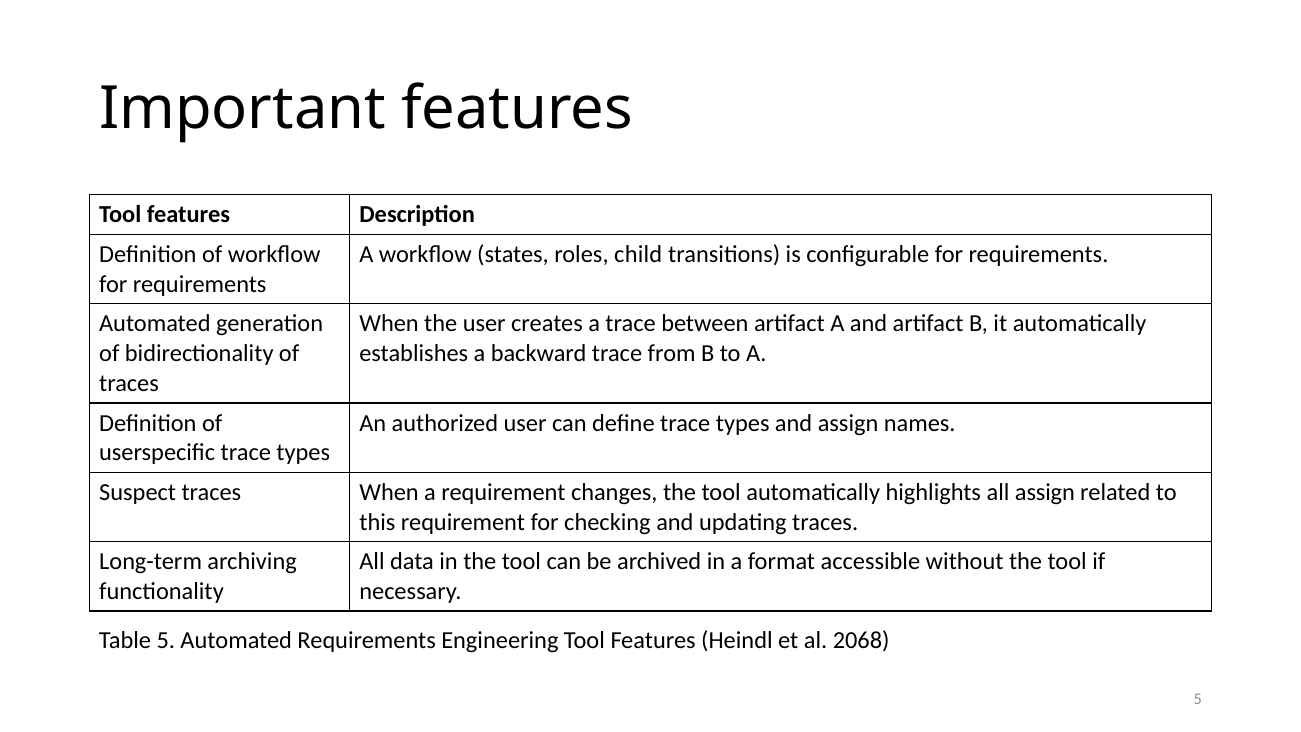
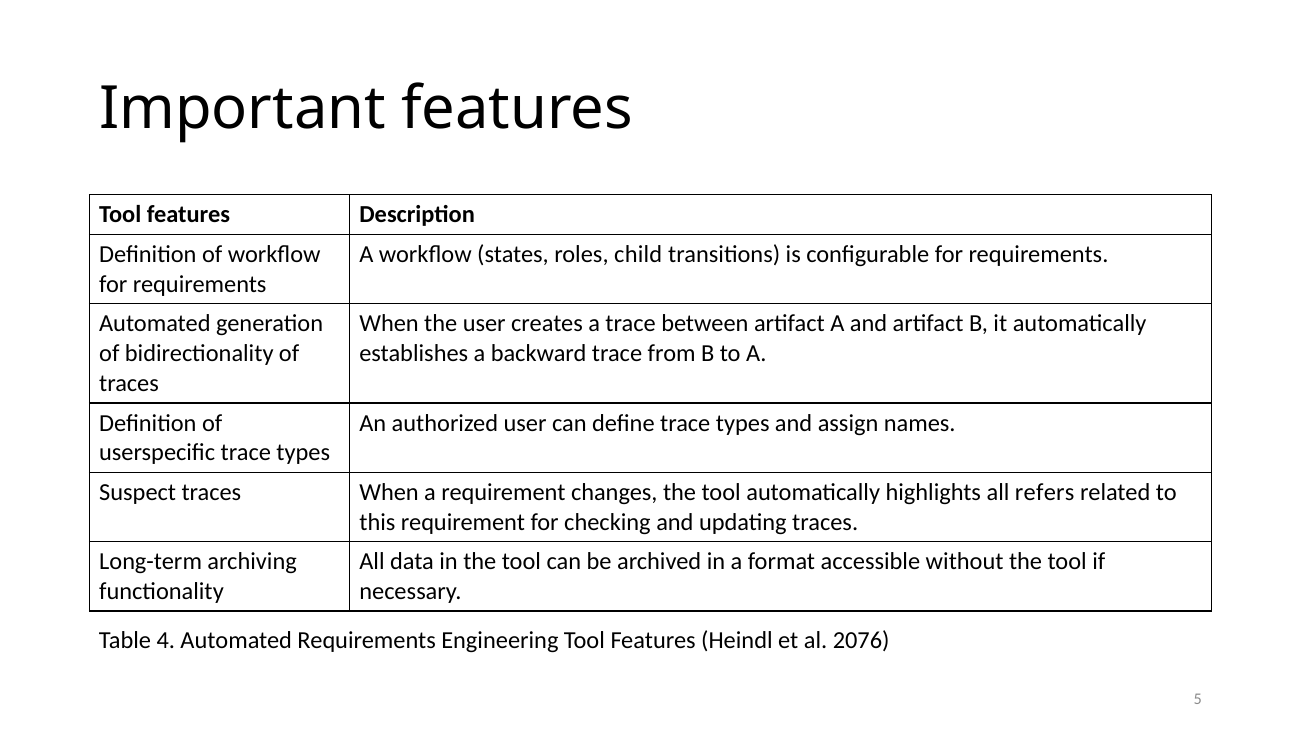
all assign: assign -> refers
Table 5: 5 -> 4
2068: 2068 -> 2076
